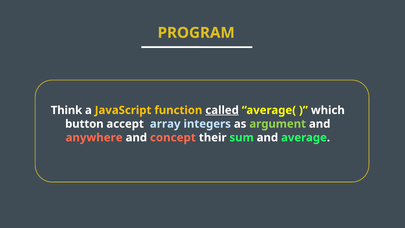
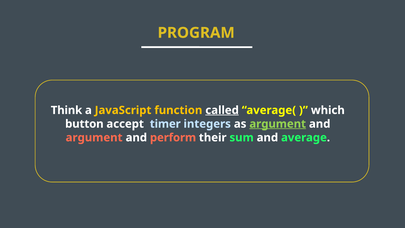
array: array -> timer
argument at (278, 124) underline: none -> present
anywhere at (94, 137): anywhere -> argument
concept: concept -> perform
